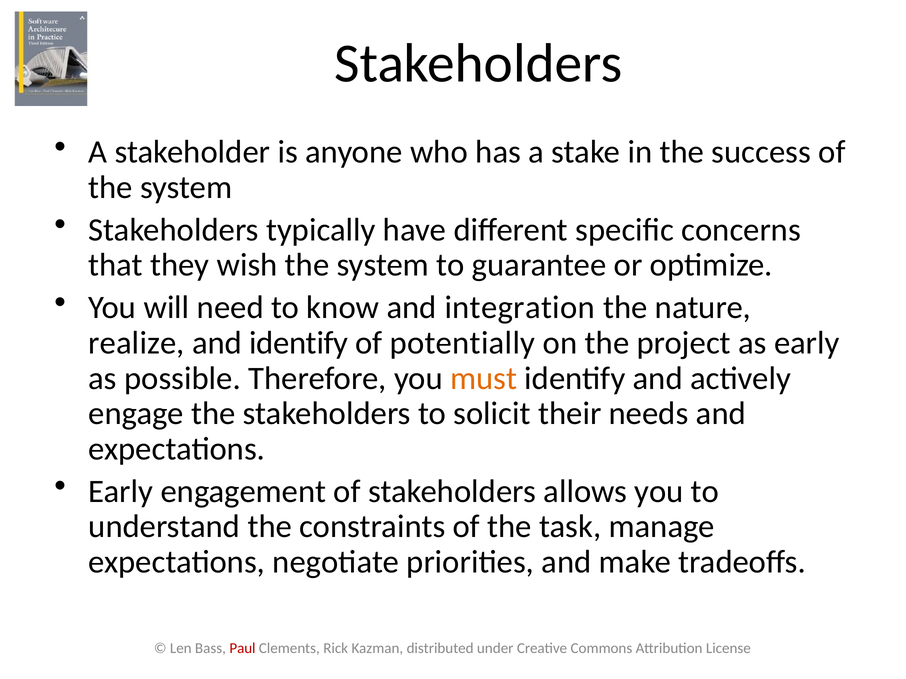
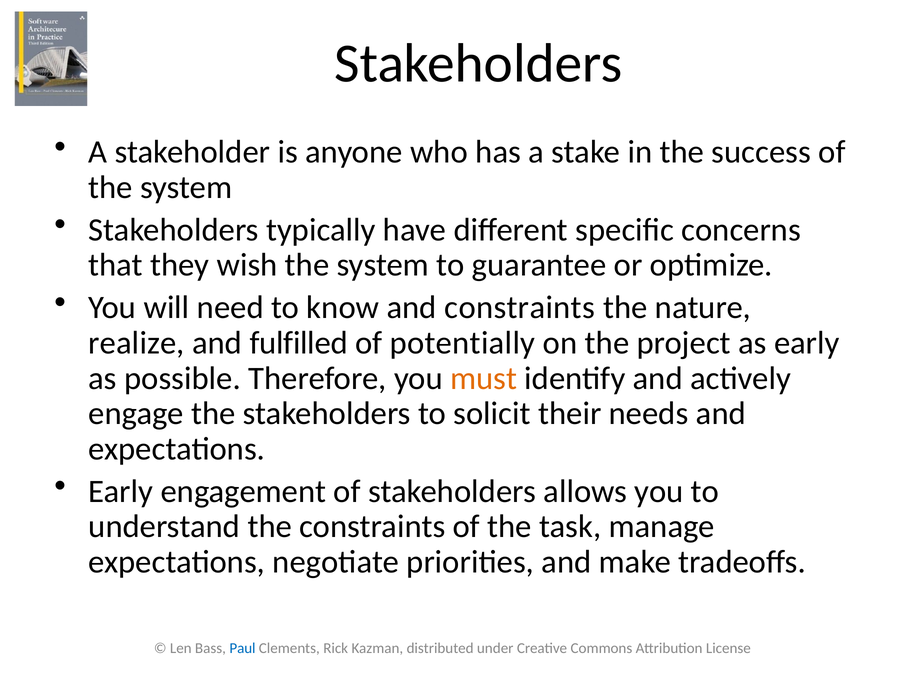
and integration: integration -> constraints
and identify: identify -> fulfilled
Paul colour: red -> blue
